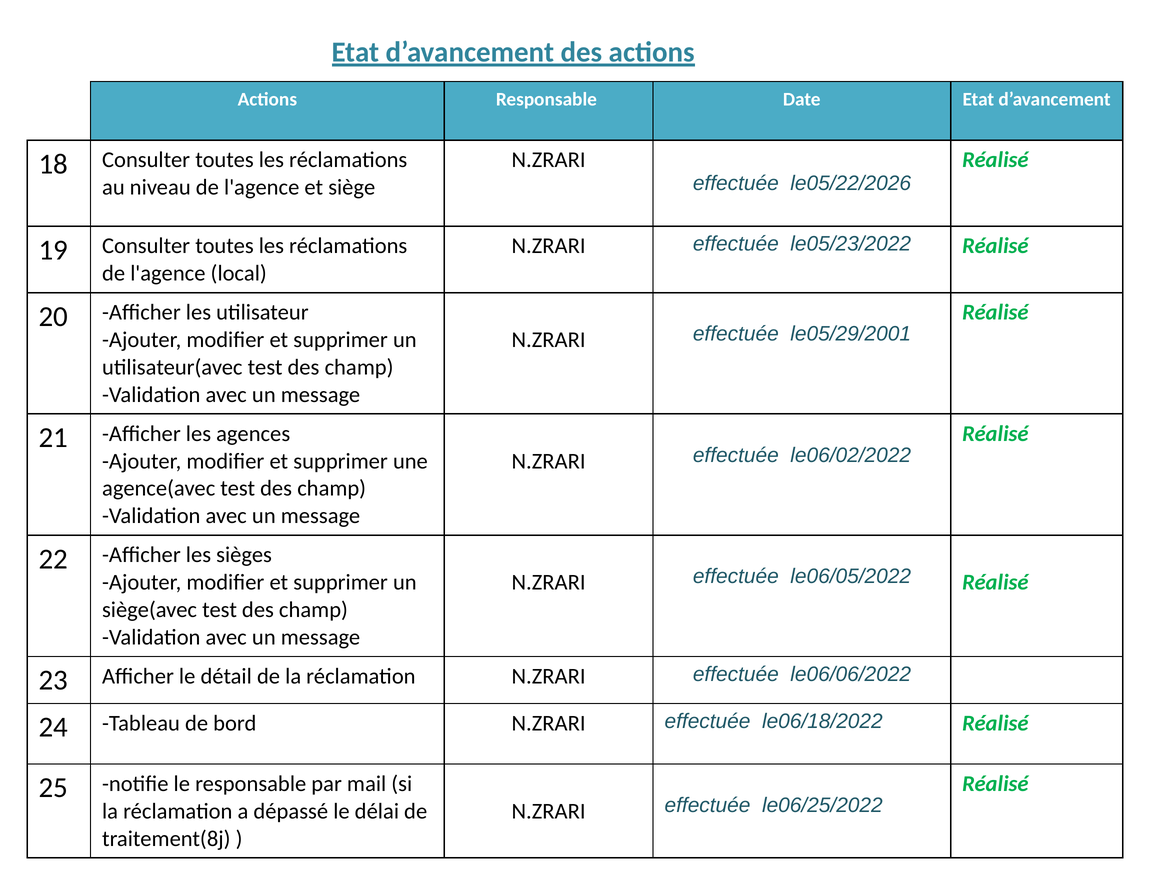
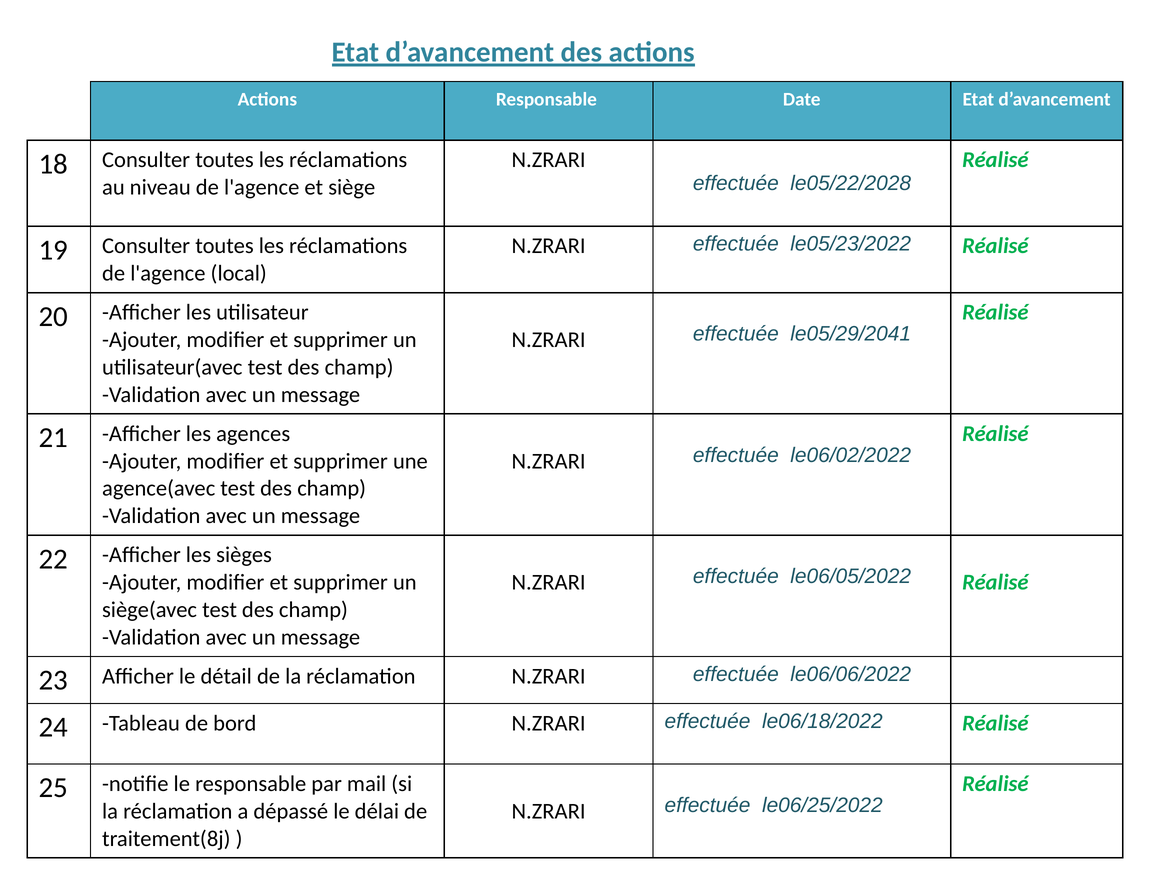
le05/22/2026: le05/22/2026 -> le05/22/2028
le05/29/2001: le05/29/2001 -> le05/29/2041
